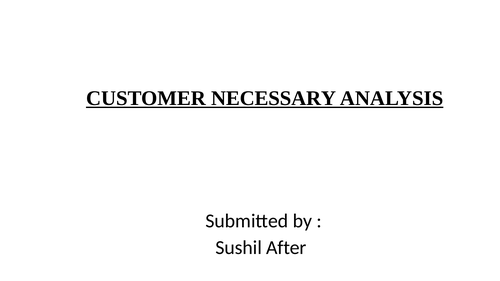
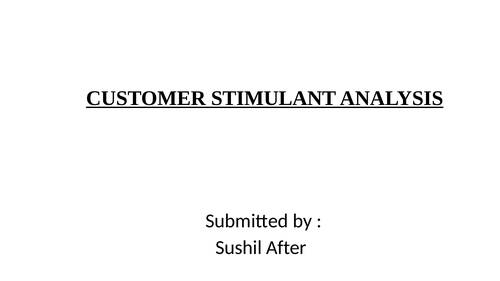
NECESSARY: NECESSARY -> STIMULANT
